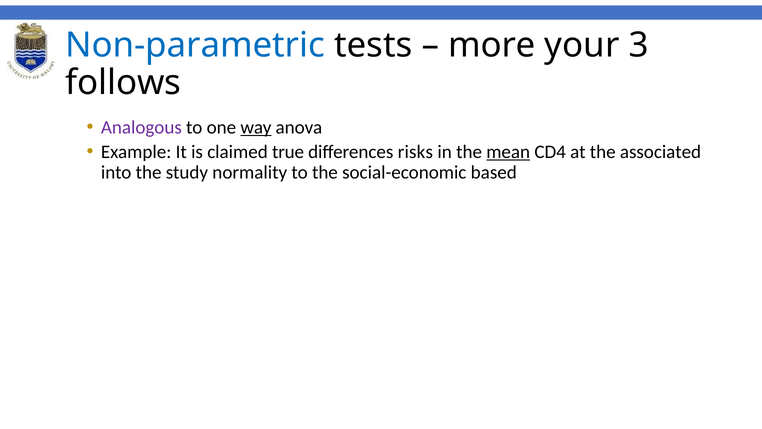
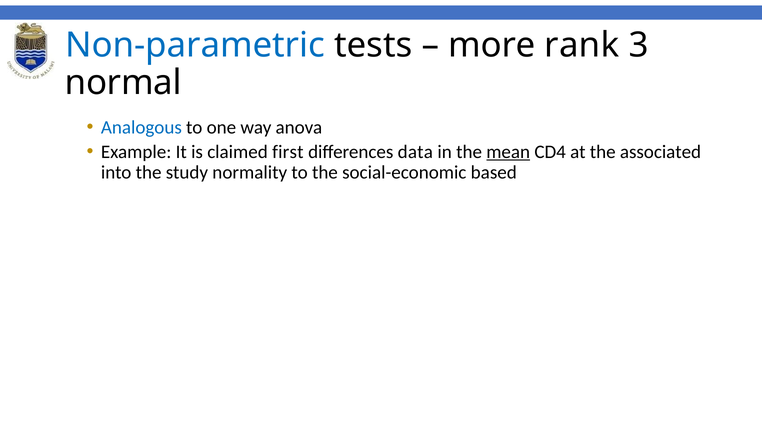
your: your -> rank
follows: follows -> normal
Analogous colour: purple -> blue
way underline: present -> none
true: true -> first
risks: risks -> data
